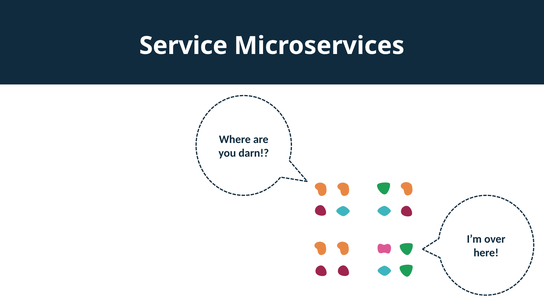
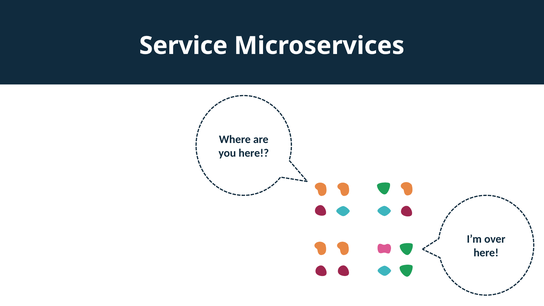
you darn: darn -> here
